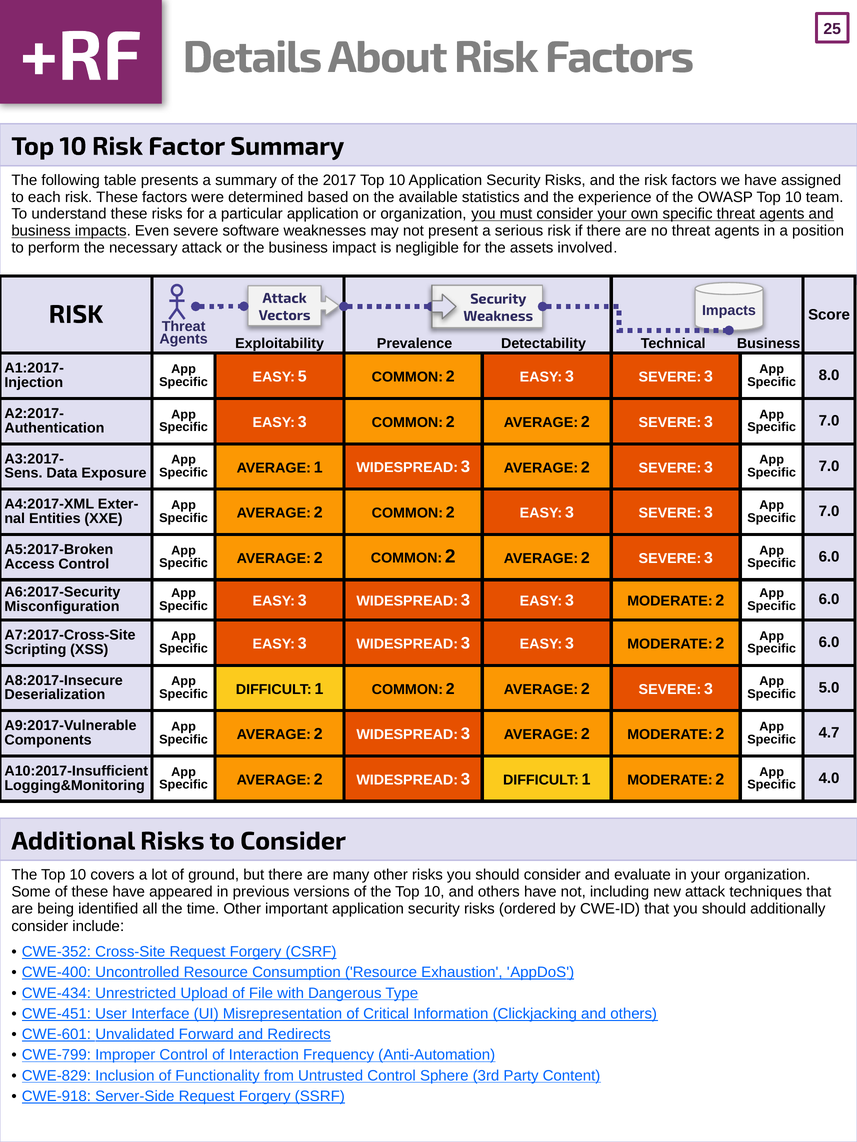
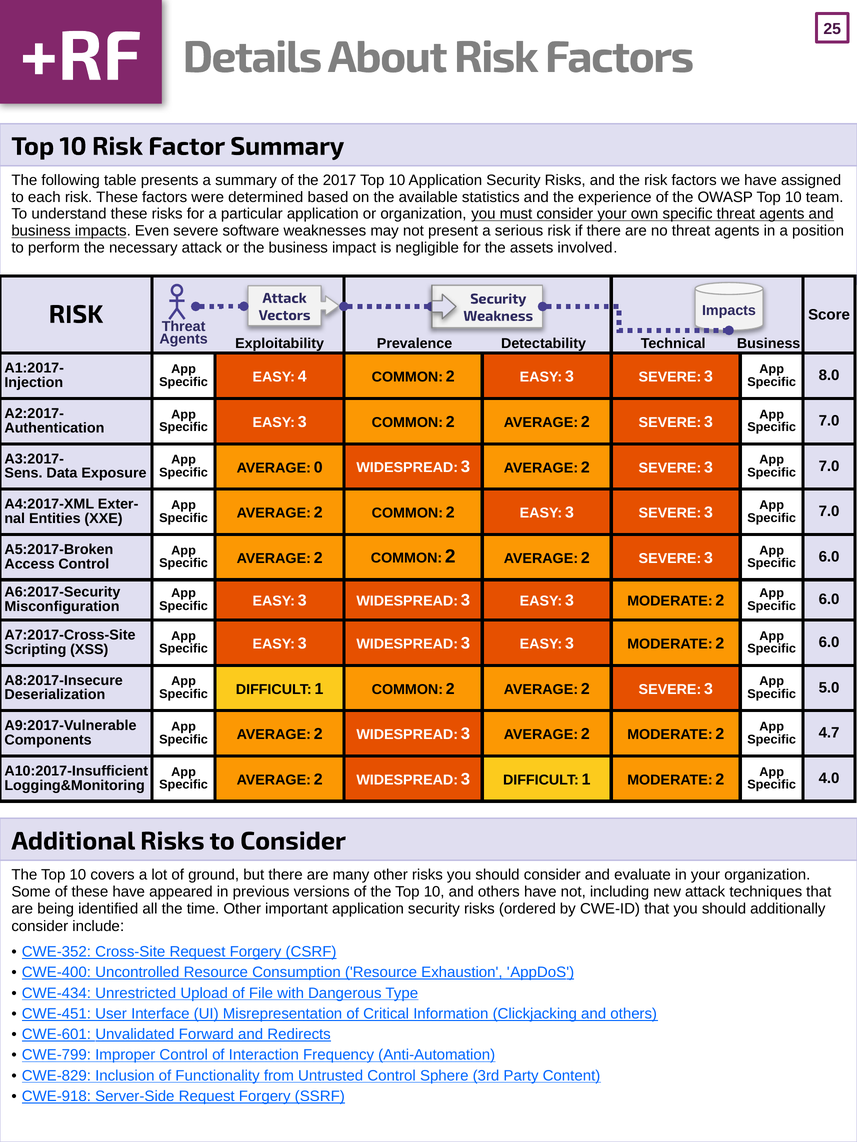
5: 5 -> 4
AVERAGE 1: 1 -> 0
